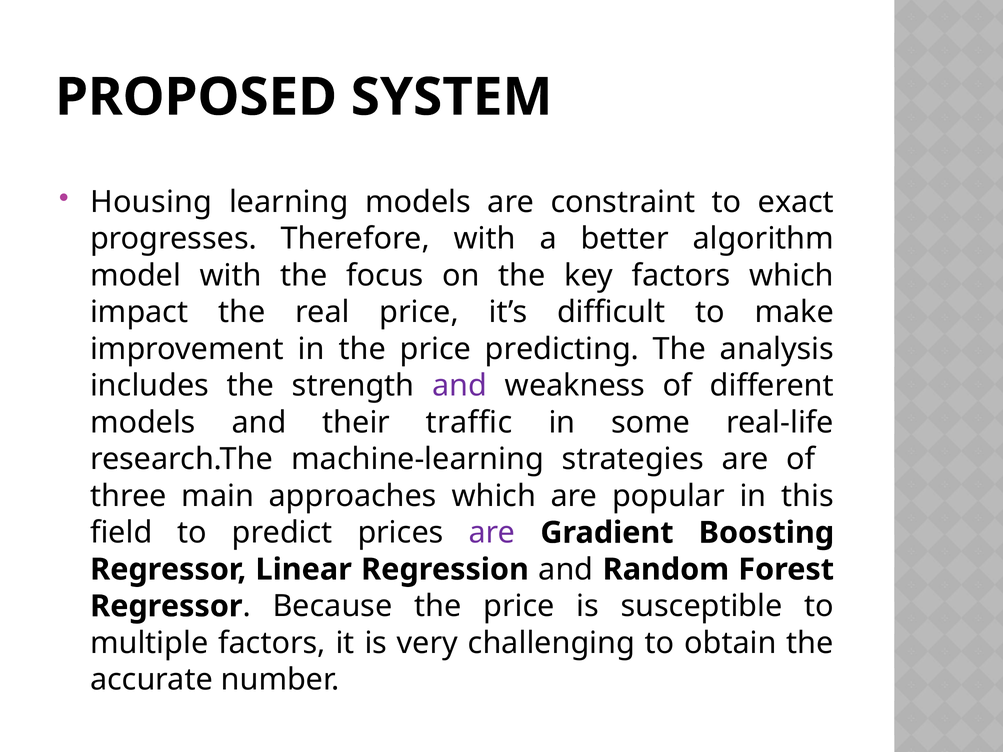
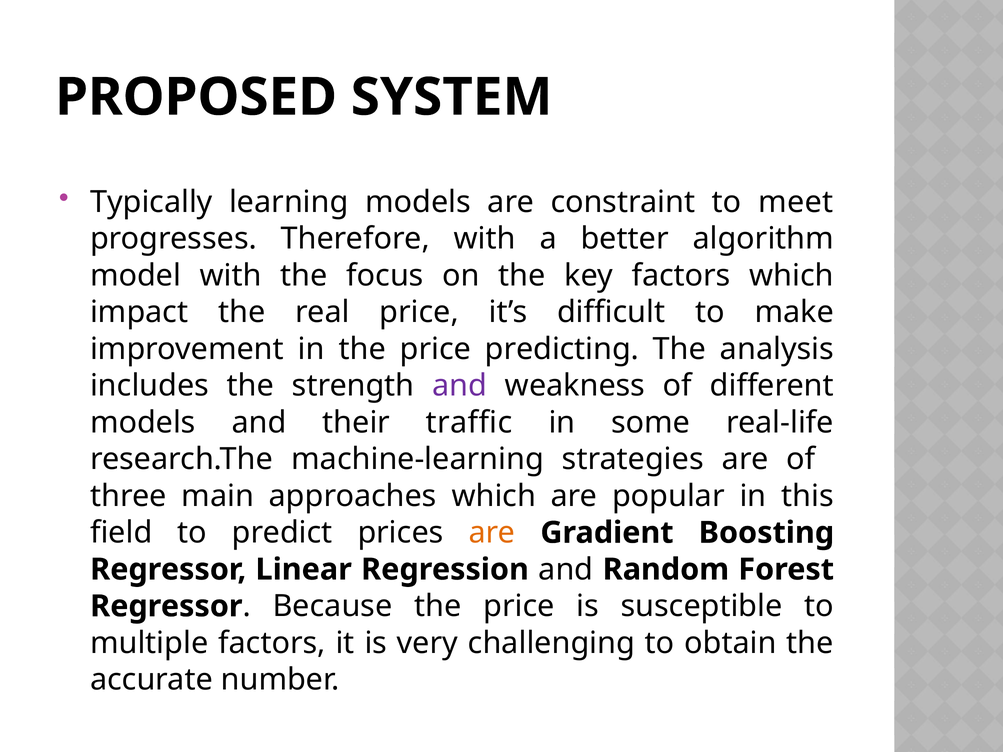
Housing: Housing -> Typically
exact: exact -> meet
are at (492, 533) colour: purple -> orange
